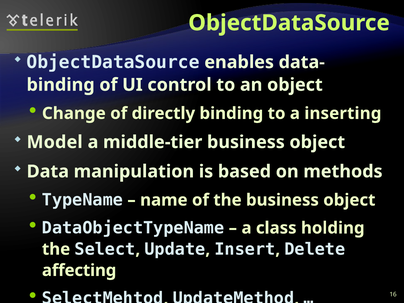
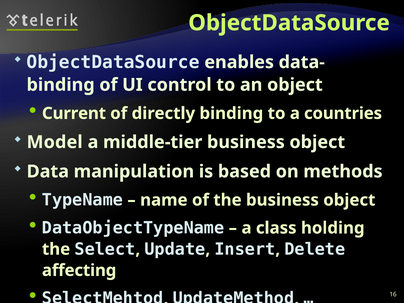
Change: Change -> Current
inserting: inserting -> countries
